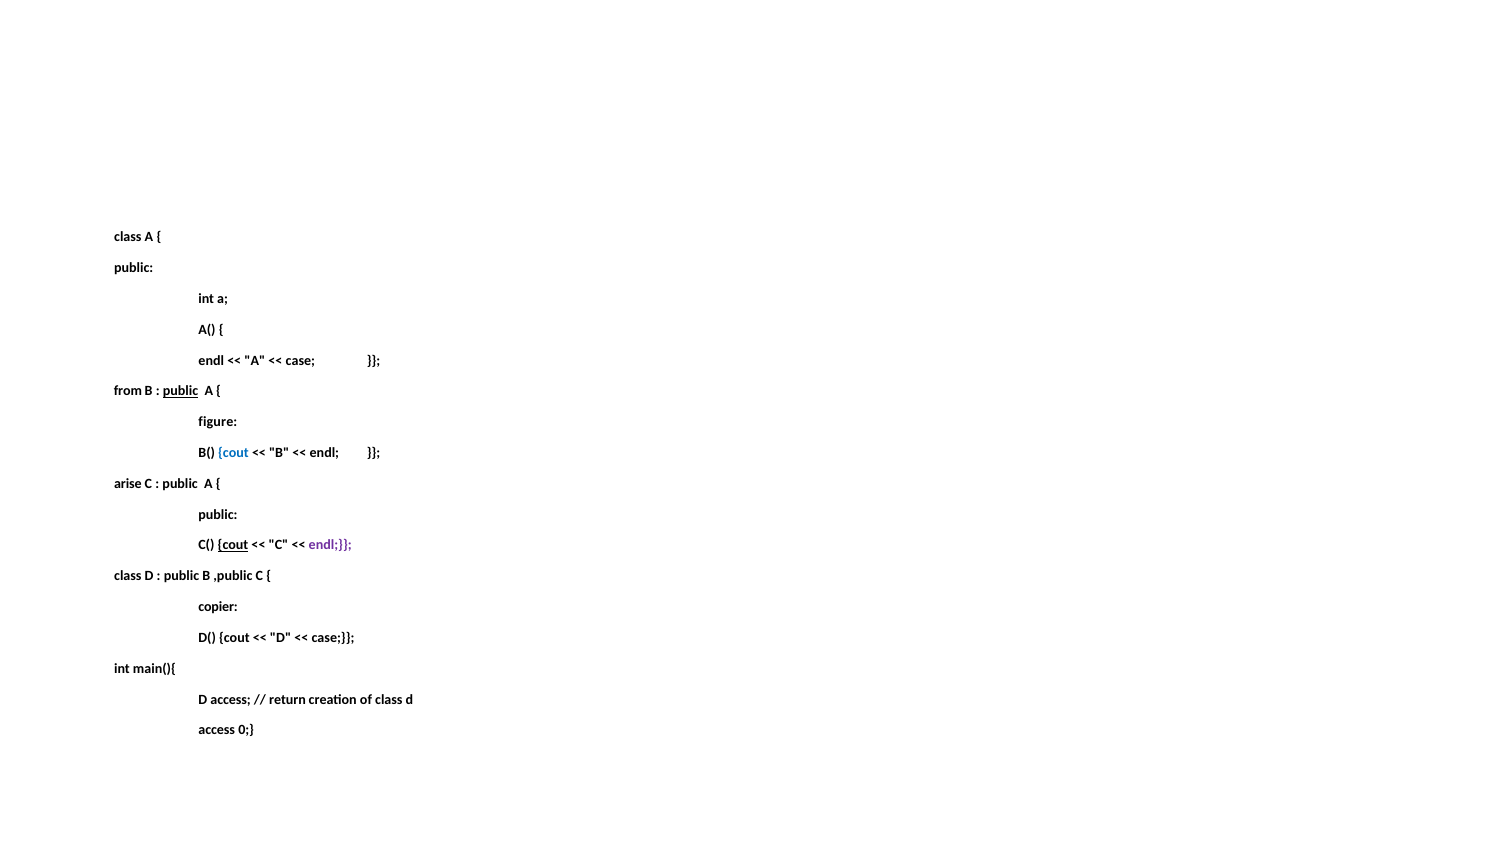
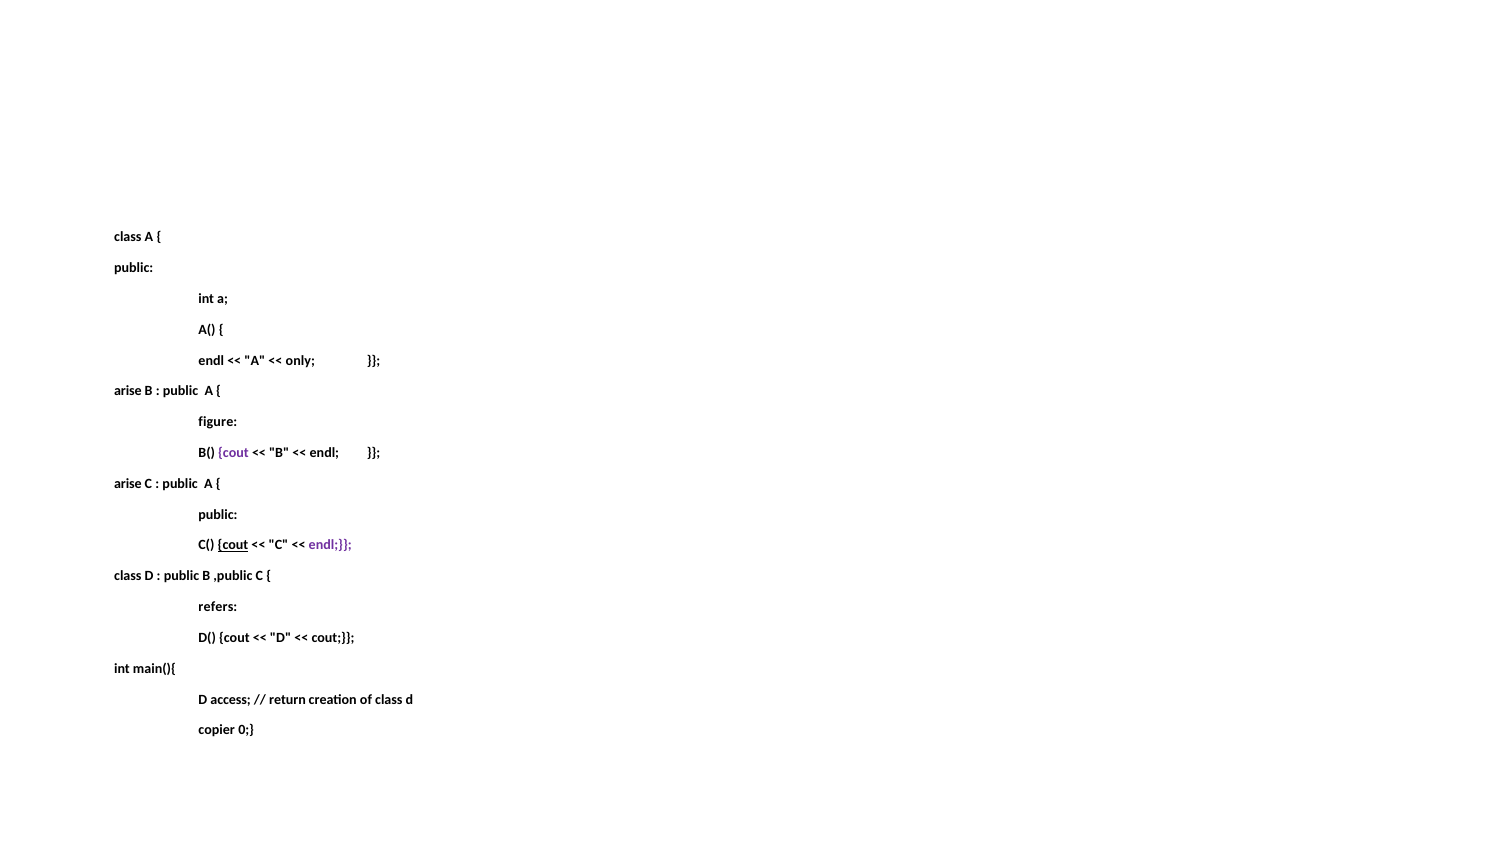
case at (300, 361): case -> only
from at (128, 392): from -> arise
public at (181, 392) underline: present -> none
cout at (233, 453) colour: blue -> purple
copier: copier -> refers
case at (333, 638): case -> cout
access at (217, 731): access -> copier
